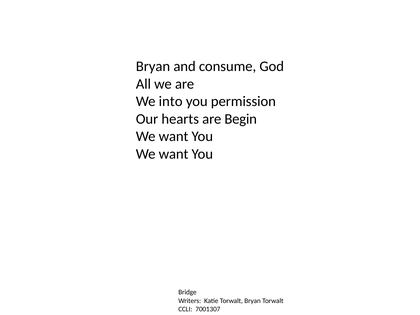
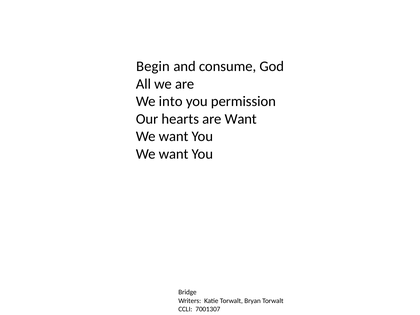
Bryan at (153, 66): Bryan -> Begin
are Begin: Begin -> Want
